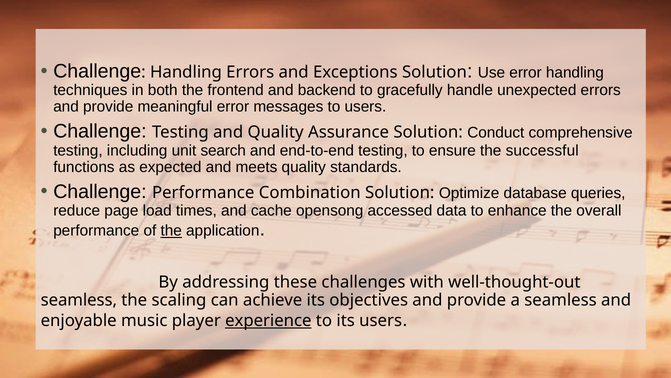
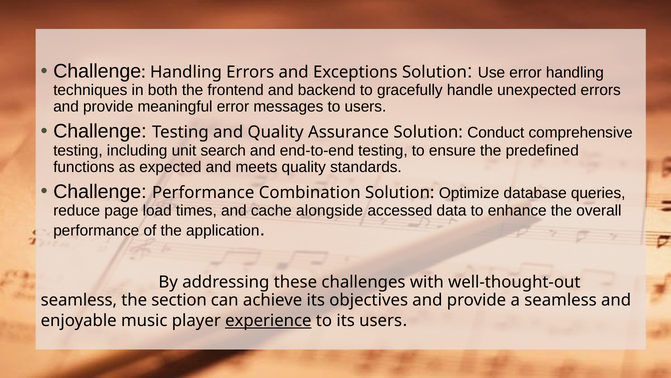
successful: successful -> predefined
opensong: opensong -> alongside
the at (171, 231) underline: present -> none
scaling: scaling -> section
